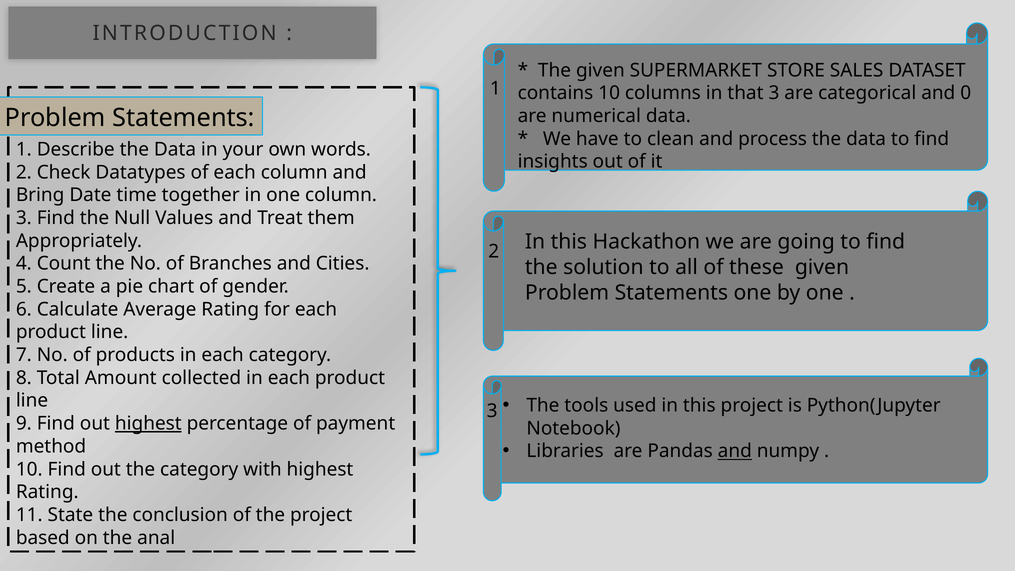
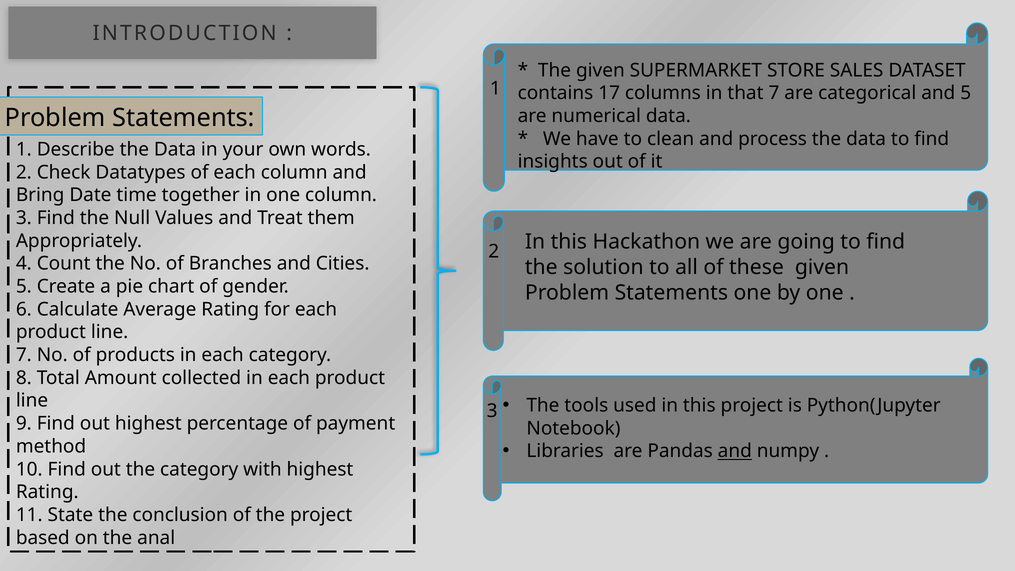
contains 10: 10 -> 17
that 3: 3 -> 7
and 0: 0 -> 5
highest at (148, 423) underline: present -> none
